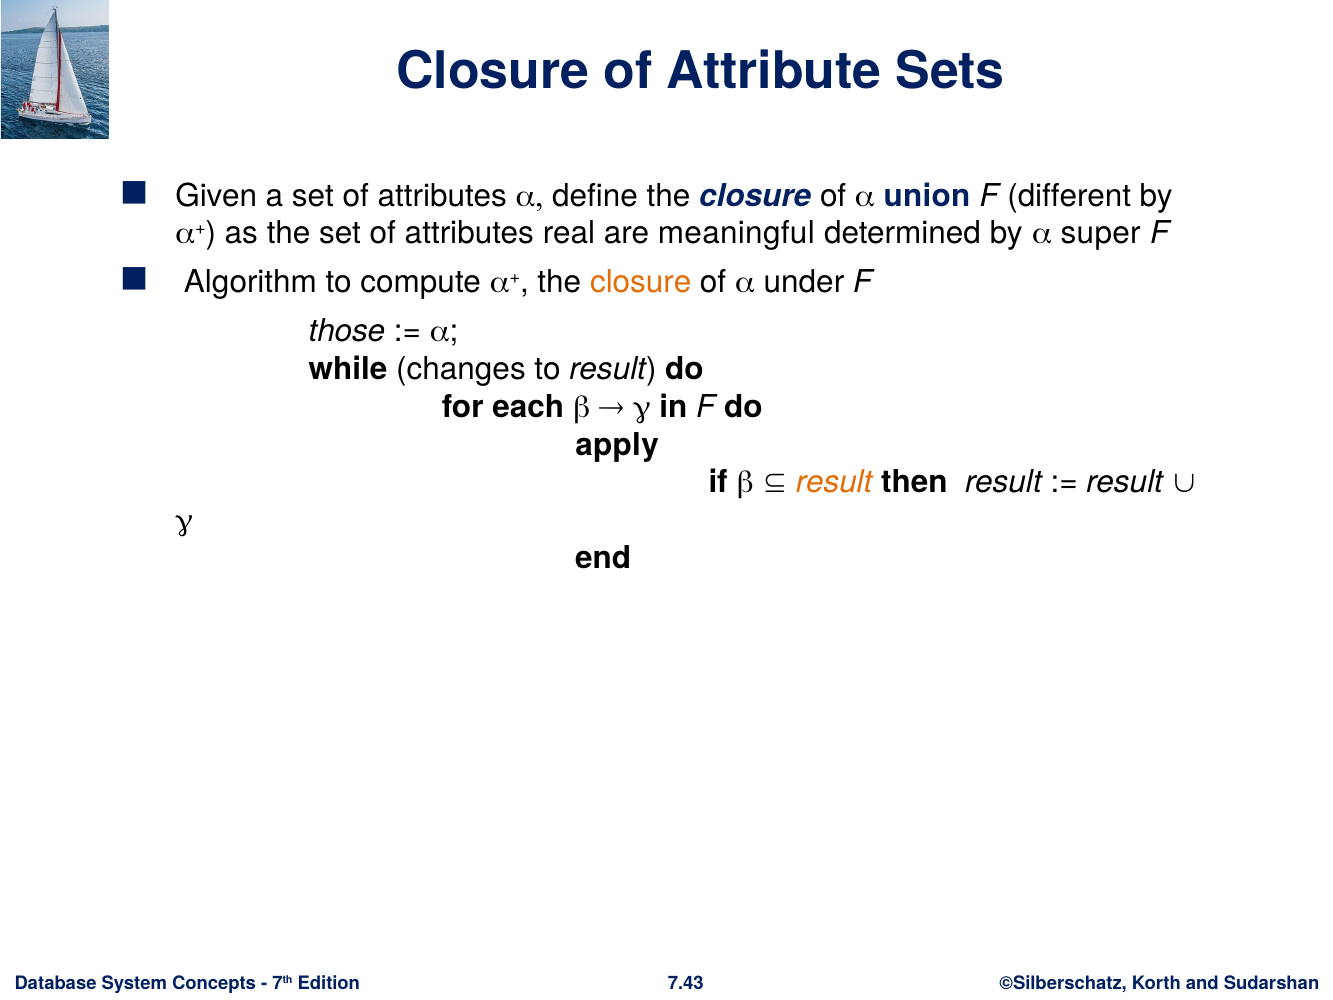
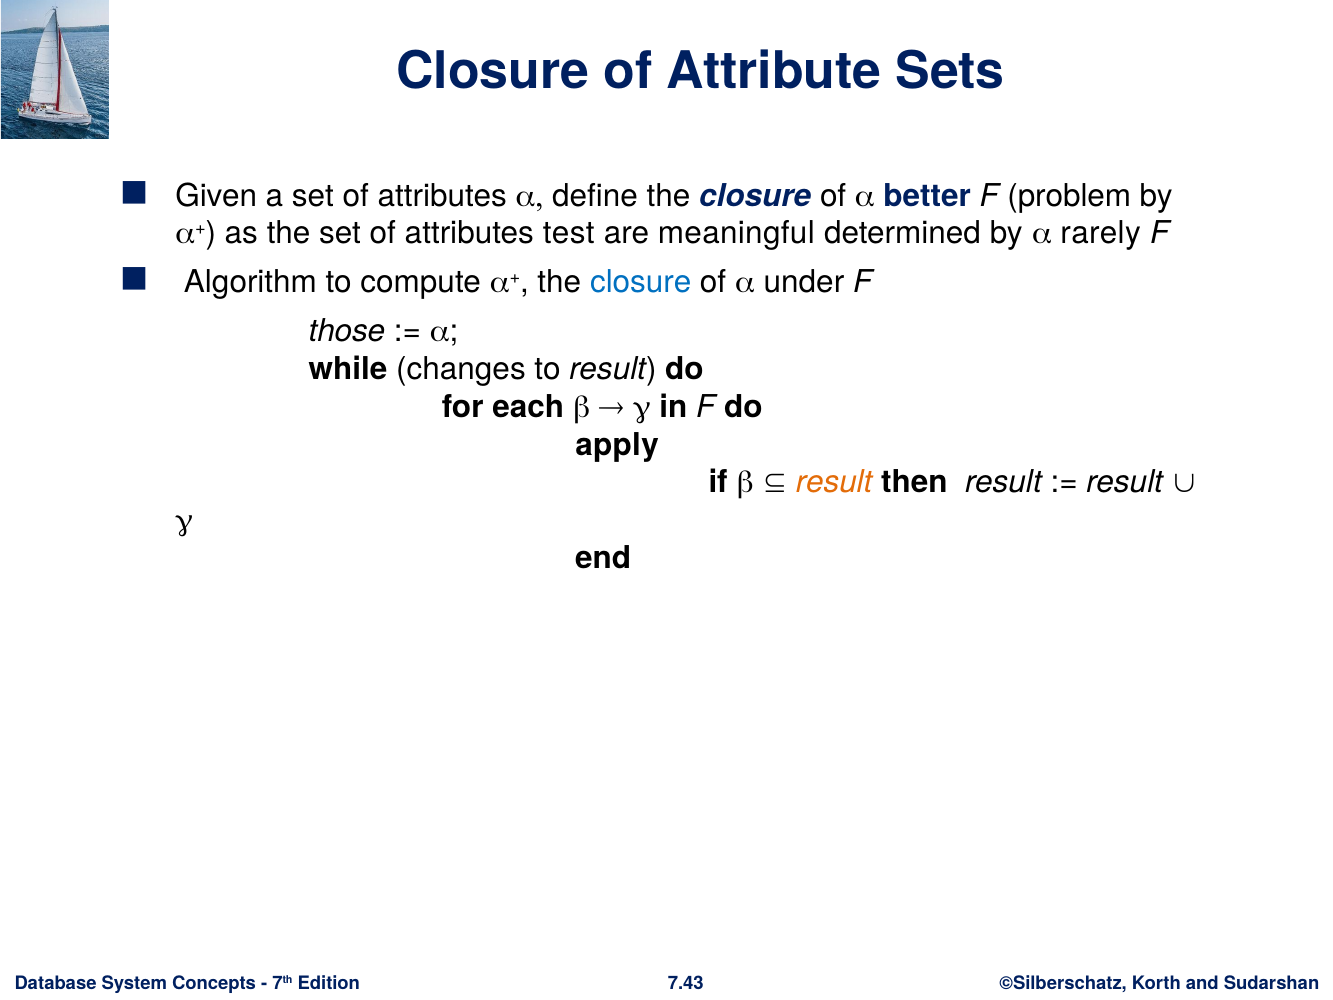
union: union -> better
different: different -> problem
real: real -> test
super: super -> rarely
closure at (641, 282) colour: orange -> blue
